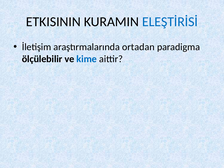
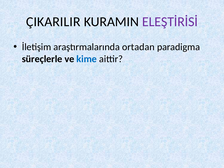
ETKISININ: ETKISININ -> ÇIKARILIR
ELEŞTİRİSİ colour: blue -> purple
ölçülebilir: ölçülebilir -> süreçlerle
